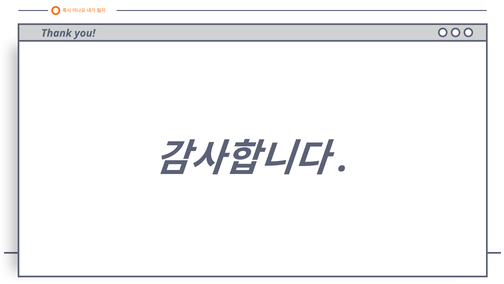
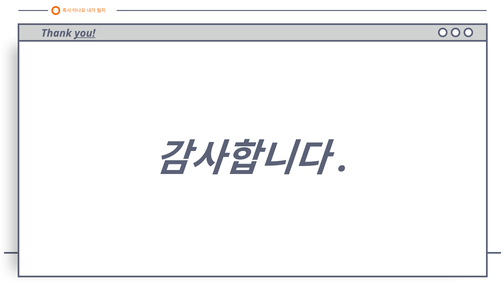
you underline: none -> present
